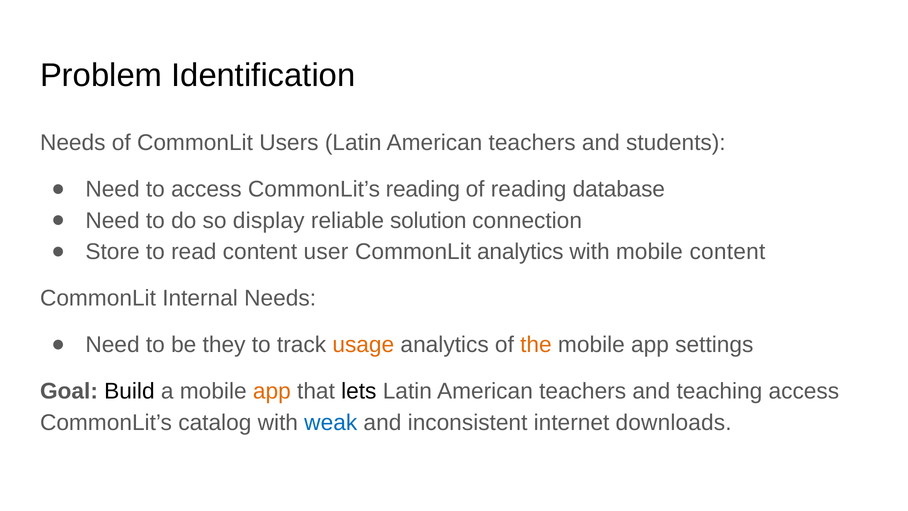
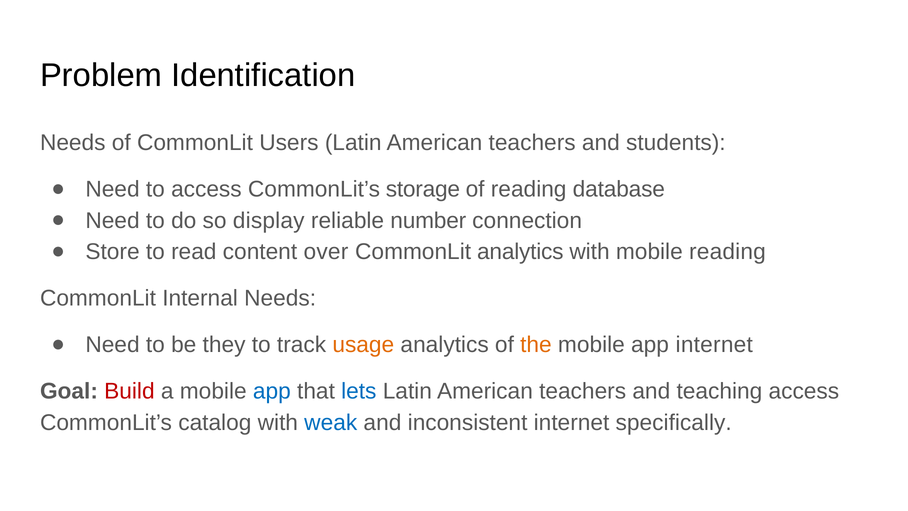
CommonLit’s reading: reading -> storage
solution: solution -> number
user: user -> over
mobile content: content -> reading
app settings: settings -> internet
Build colour: black -> red
app at (272, 391) colour: orange -> blue
lets colour: black -> blue
downloads: downloads -> specifically
